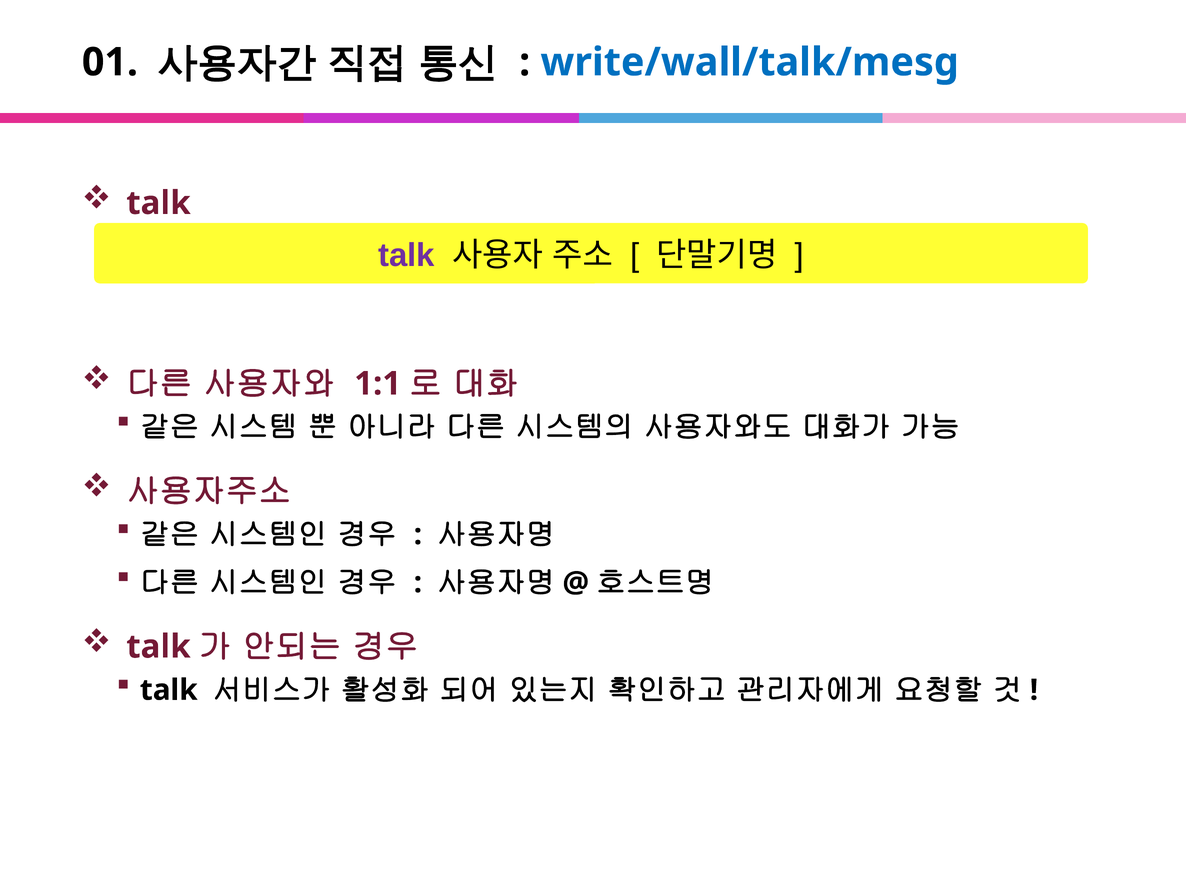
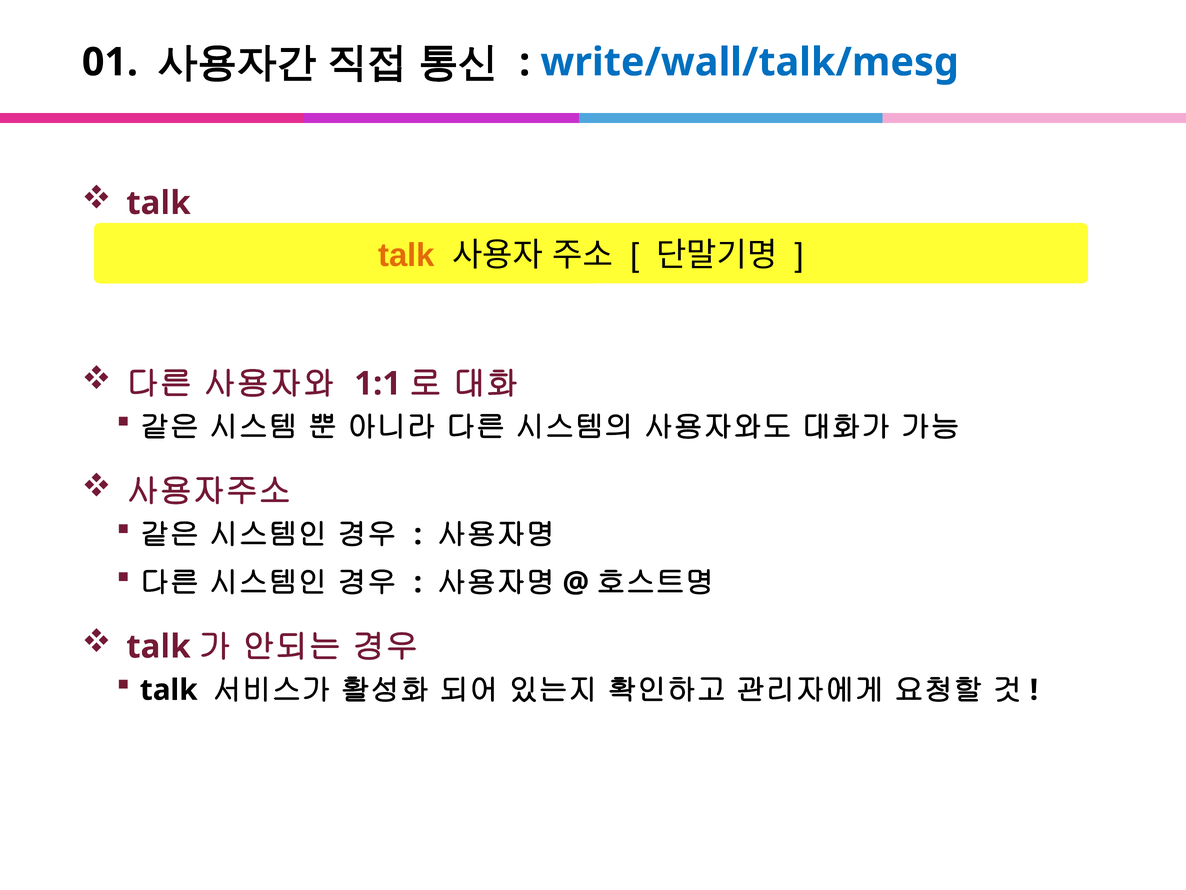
talk at (406, 255) colour: purple -> orange
